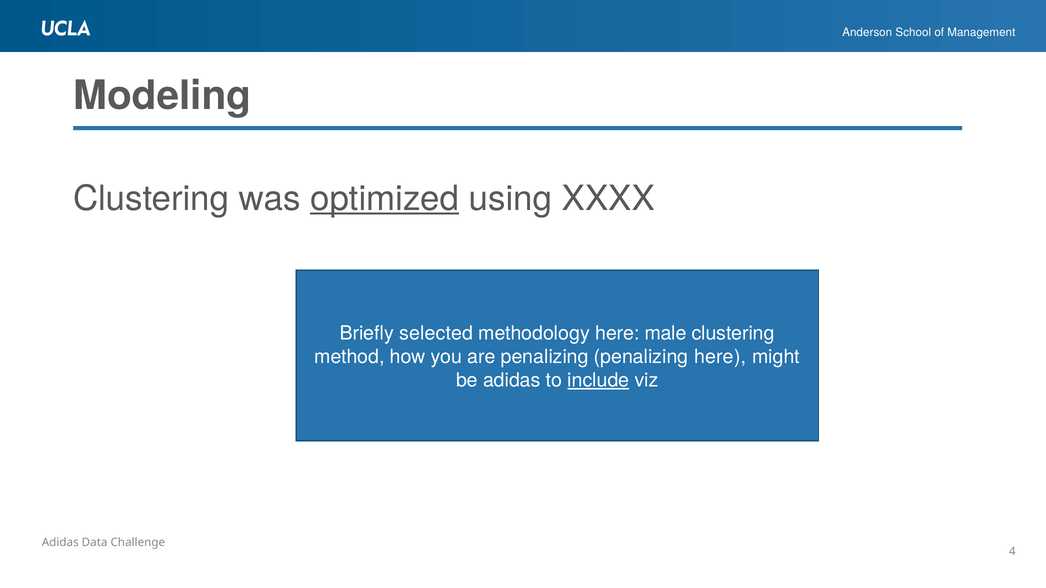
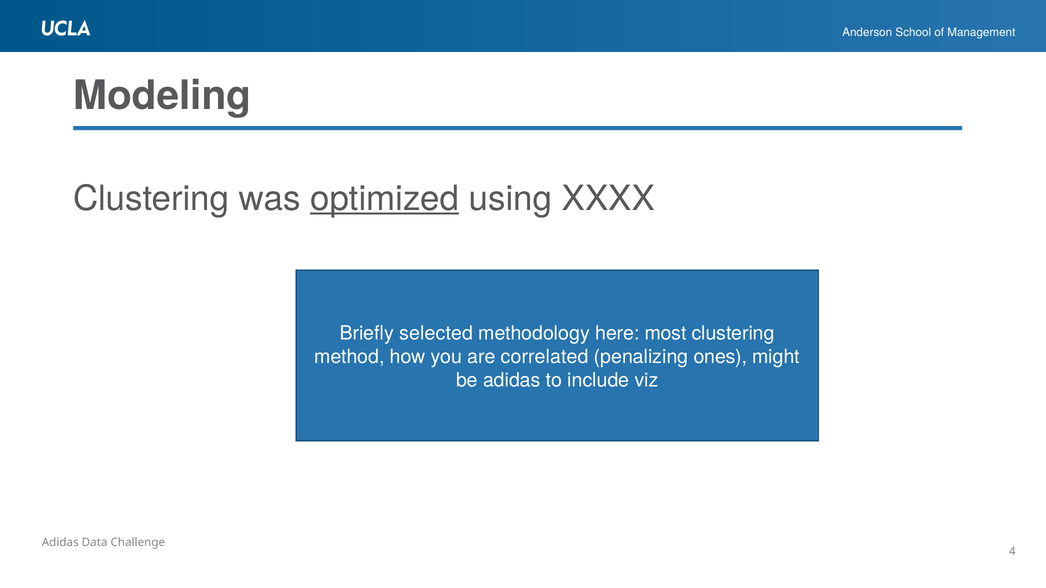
male: male -> most
are penalizing: penalizing -> correlated
penalizing here: here -> ones
include underline: present -> none
